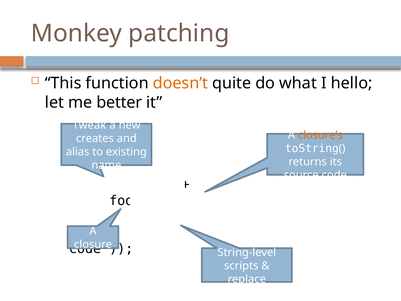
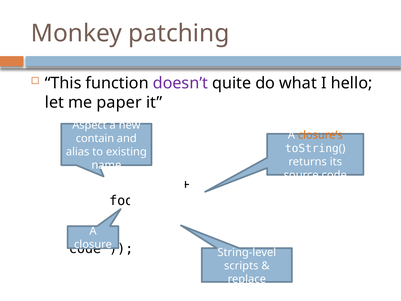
doesn’t colour: orange -> purple
better: better -> paper
Tweak: Tweak -> Aspect
creates: creates -> contain
